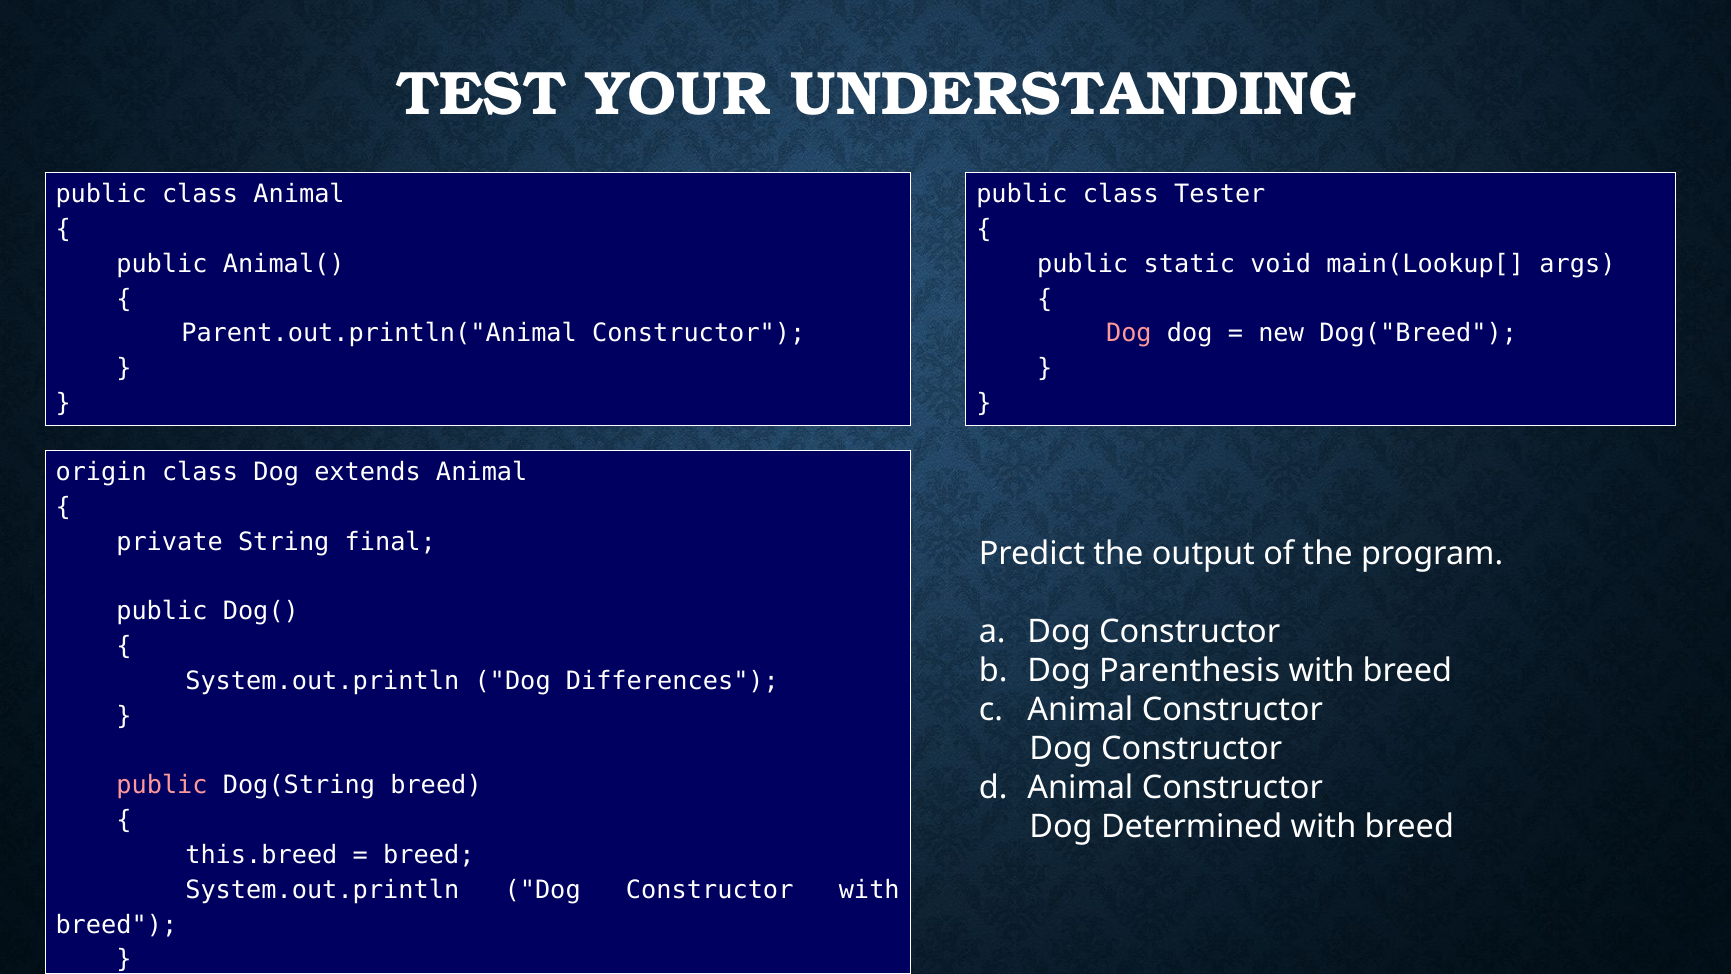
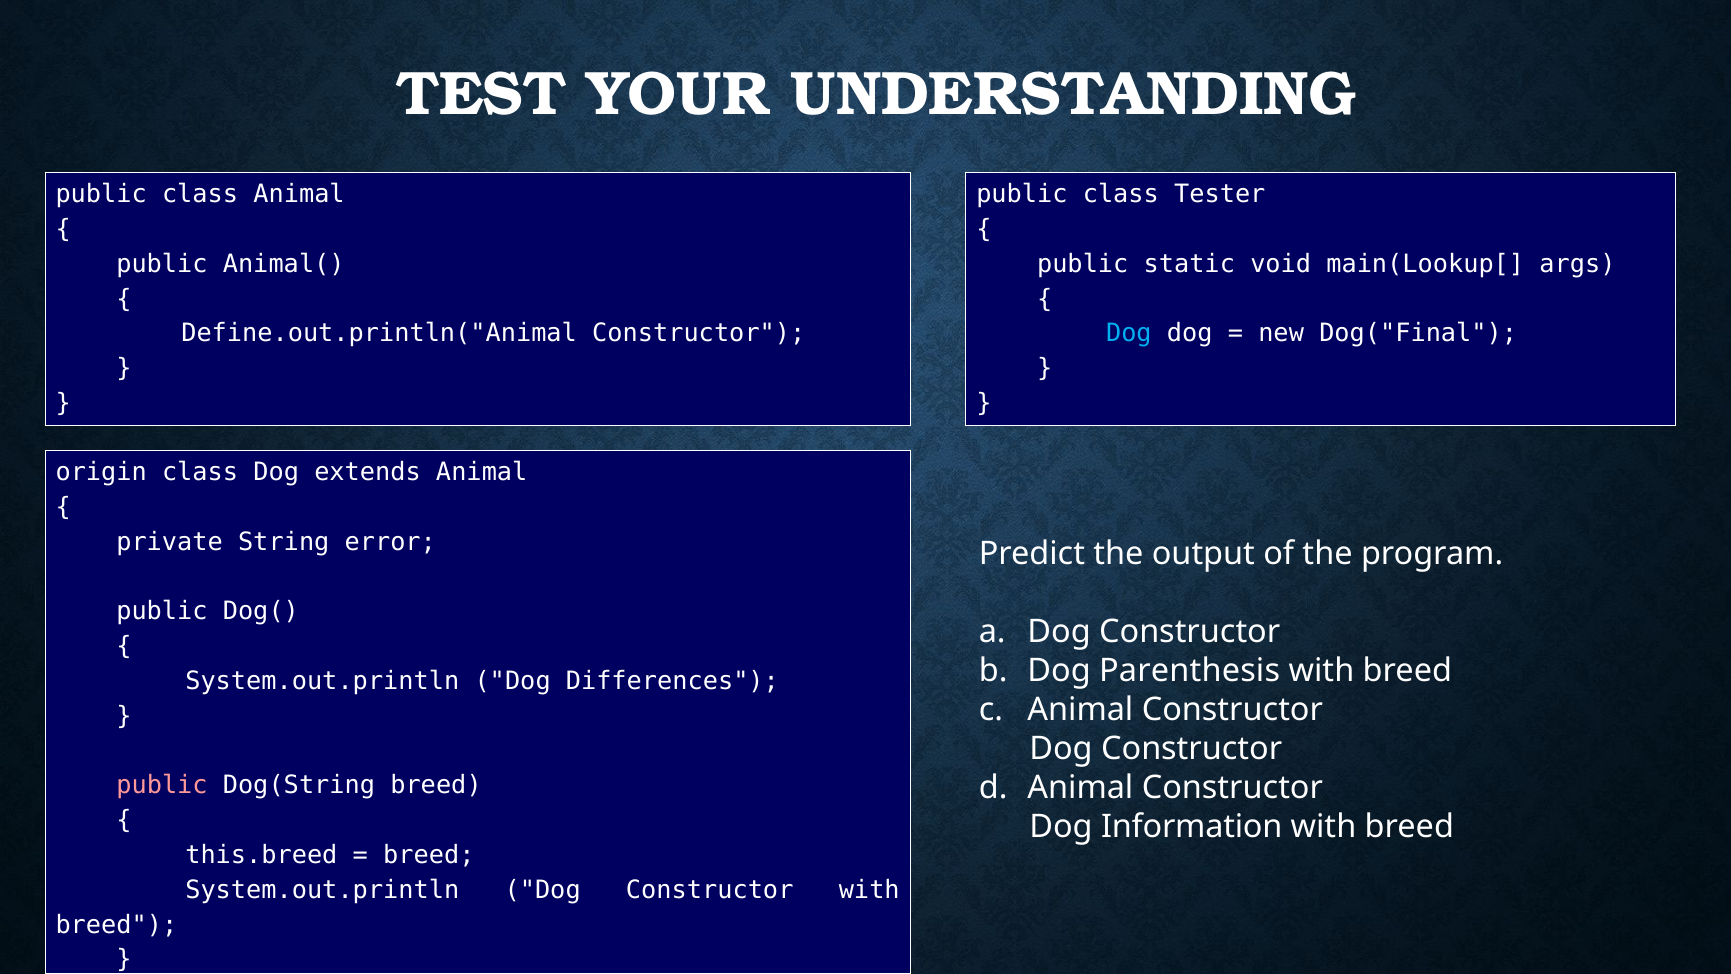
Parent.out.println("Animal: Parent.out.println("Animal -> Define.out.println("Animal
Dog at (1129, 333) colour: pink -> light blue
Dog("Breed: Dog("Breed -> Dog("Final
final: final -> error
Determined: Determined -> Information
